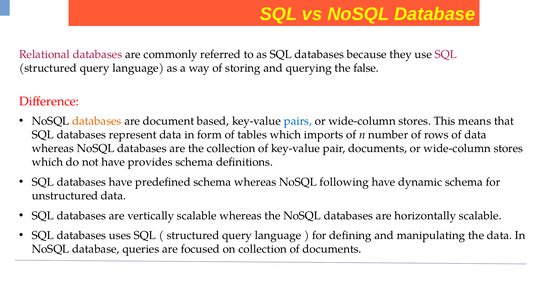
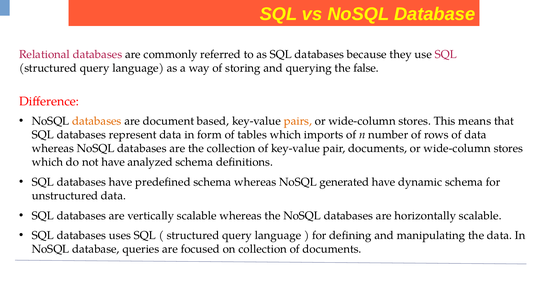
pairs colour: blue -> orange
provides: provides -> analyzed
following: following -> generated
